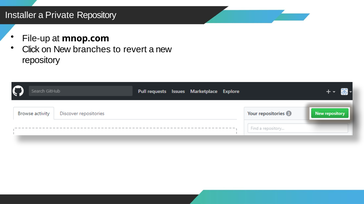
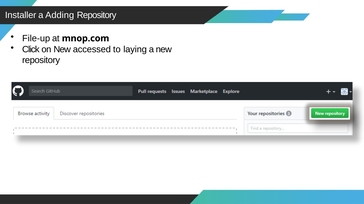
Private: Private -> Adding
branches: branches -> accessed
revert: revert -> laying
